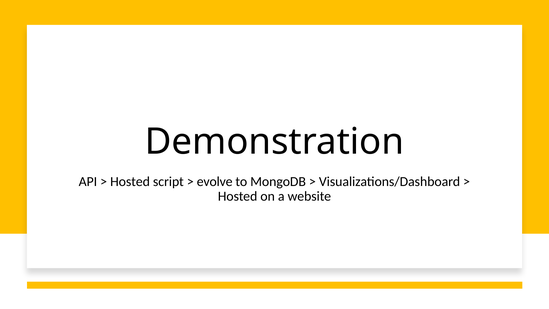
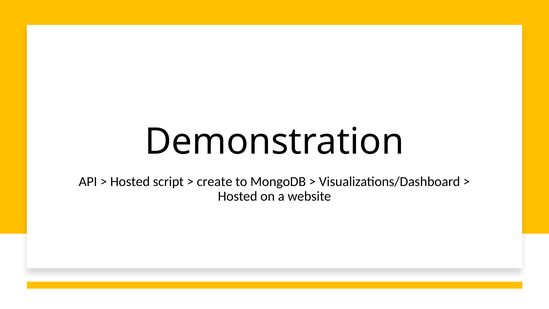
evolve: evolve -> create
